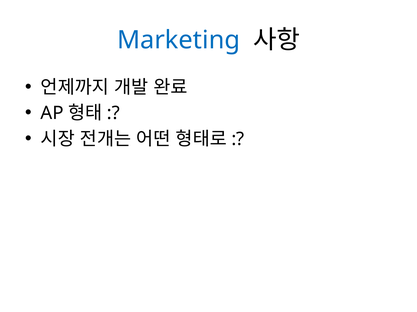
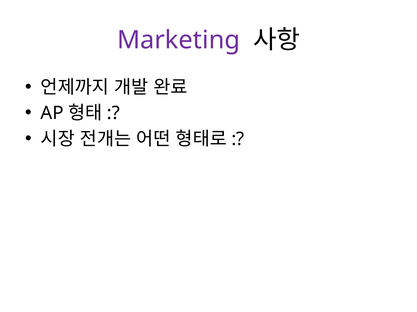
Marketing colour: blue -> purple
